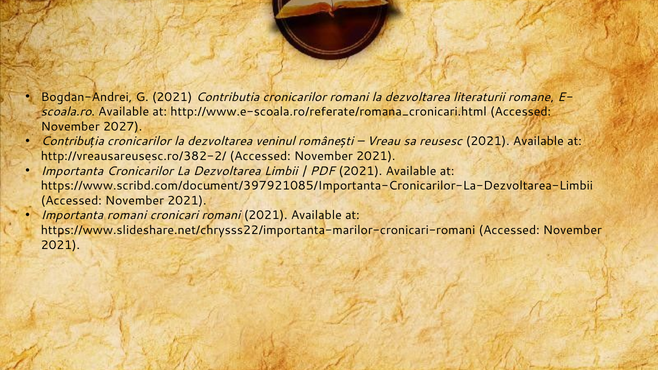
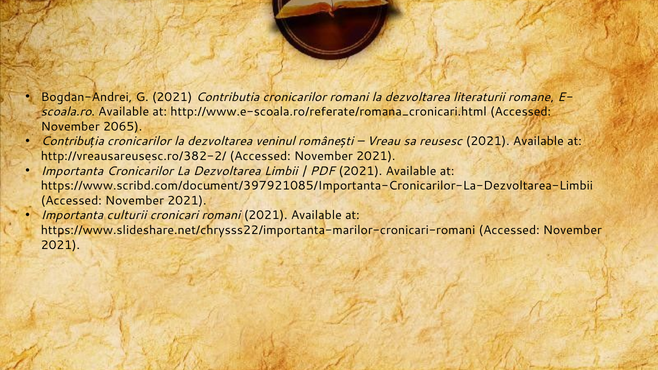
2027: 2027 -> 2065
Importanta romani: romani -> culturii
